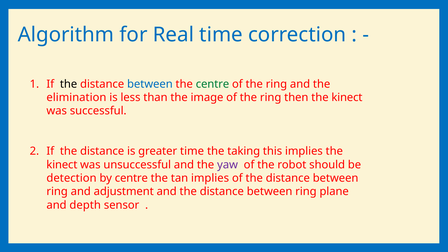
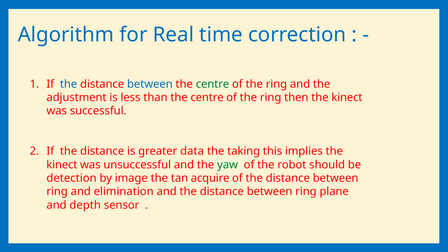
the at (69, 84) colour: black -> blue
elimination: elimination -> adjustment
than the image: image -> centre
greater time: time -> data
yaw colour: purple -> green
by centre: centre -> image
tan implies: implies -> acquire
adjustment: adjustment -> elimination
